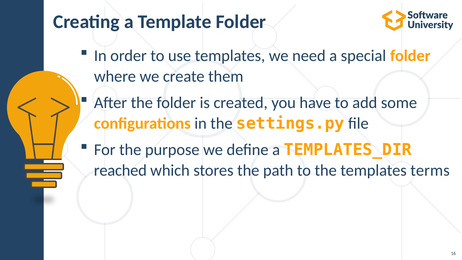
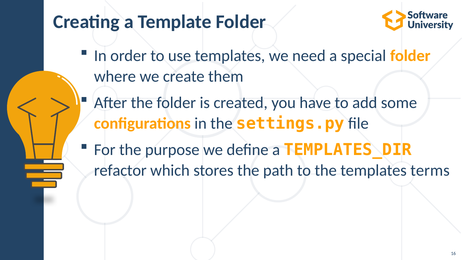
reached: reached -> refactor
